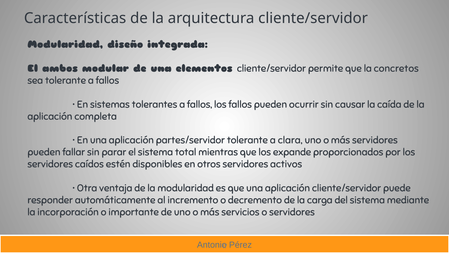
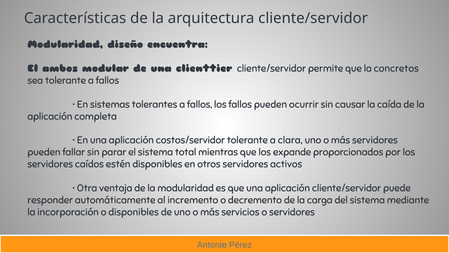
integrada: integrada -> encuentra
elementos: elementos -> clienttier
partes/servidor: partes/servidor -> costos/servidor
o importante: importante -> disponibles
